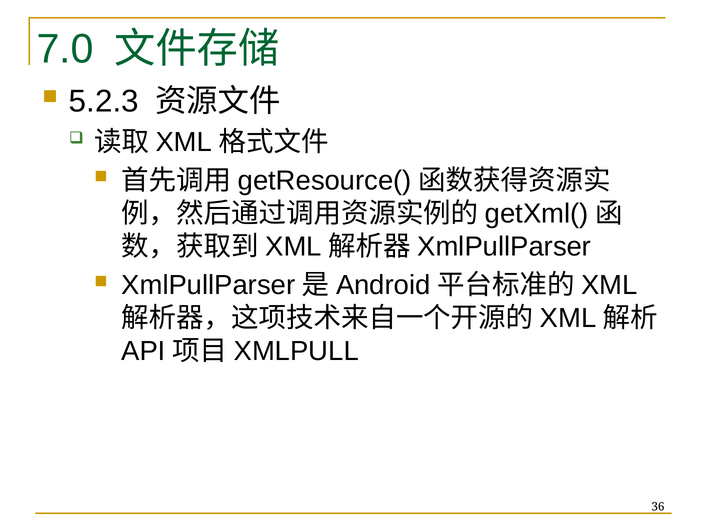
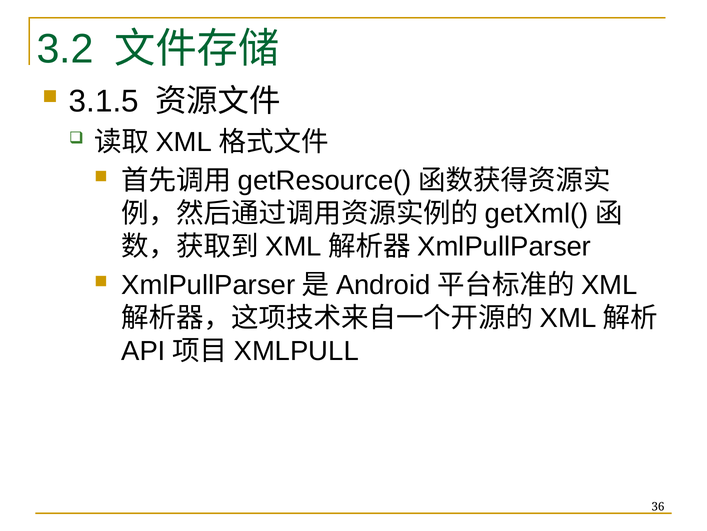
7.0: 7.0 -> 3.2
5.2.3: 5.2.3 -> 3.1.5
